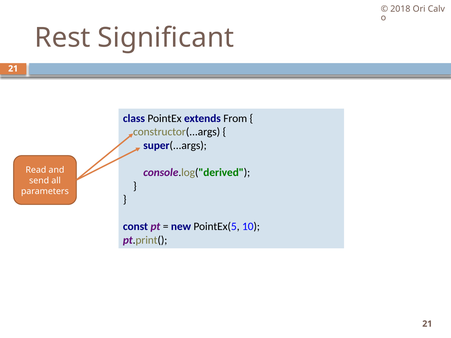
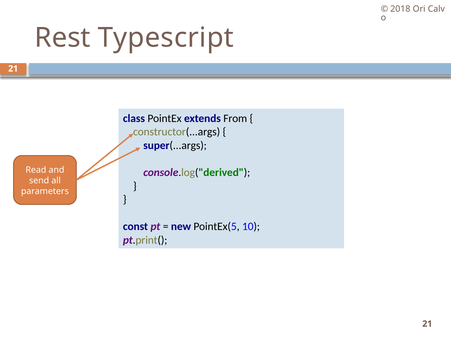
Significant: Significant -> Typescript
